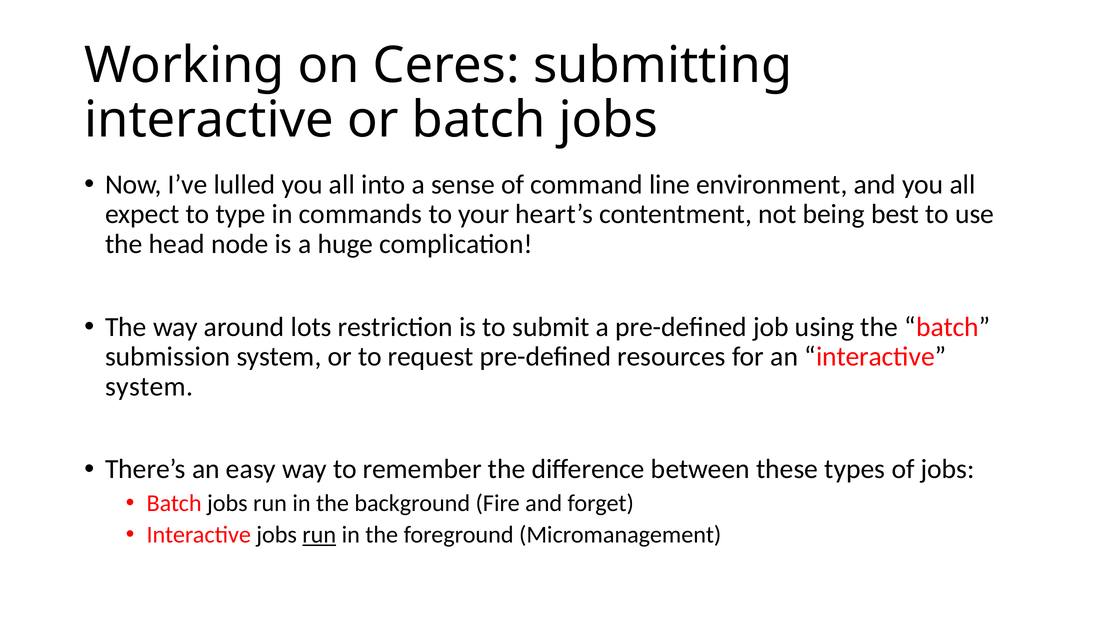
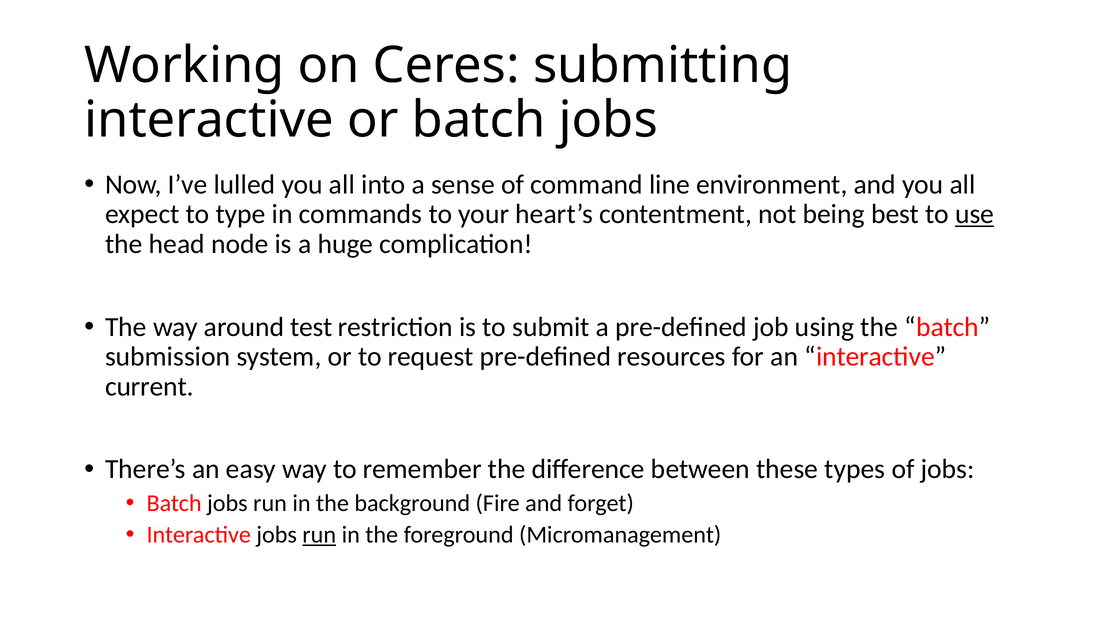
use underline: none -> present
lots: lots -> test
system at (149, 387): system -> current
